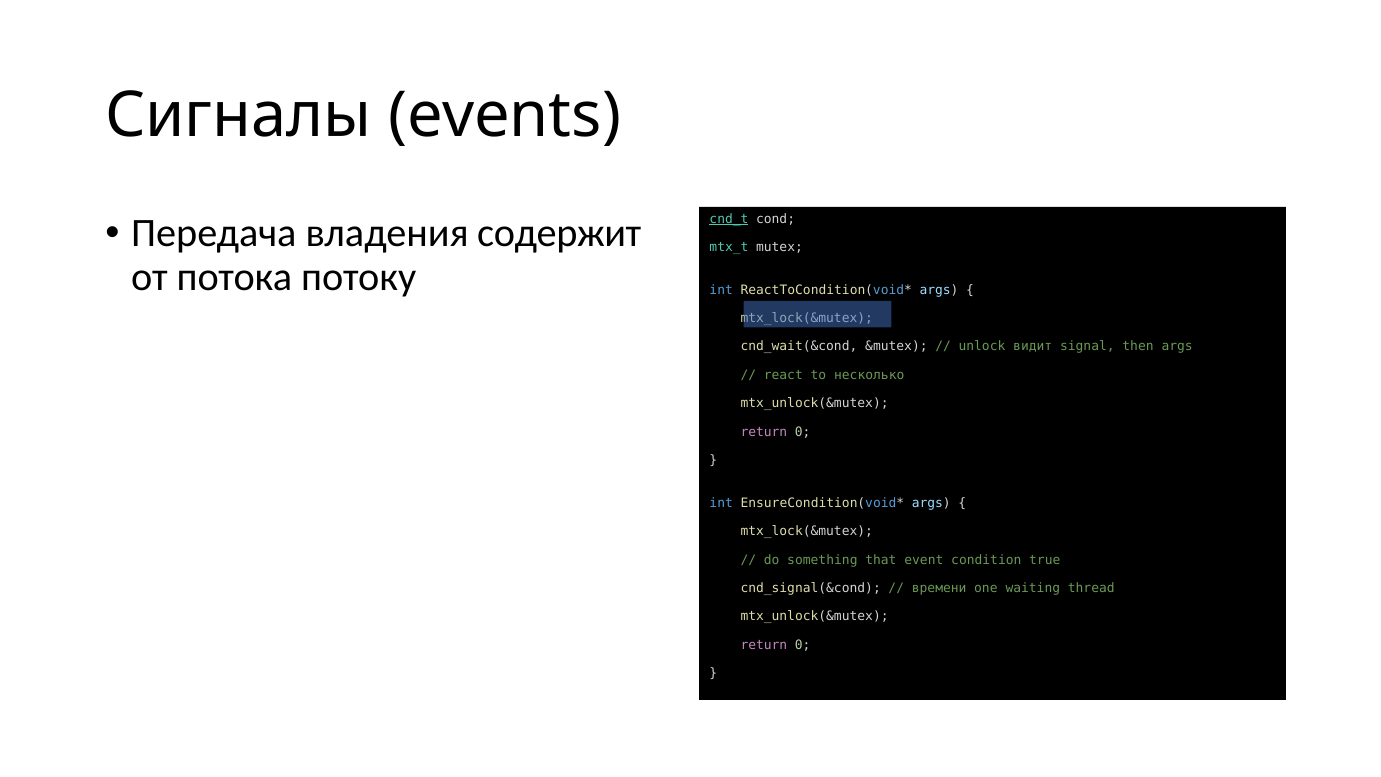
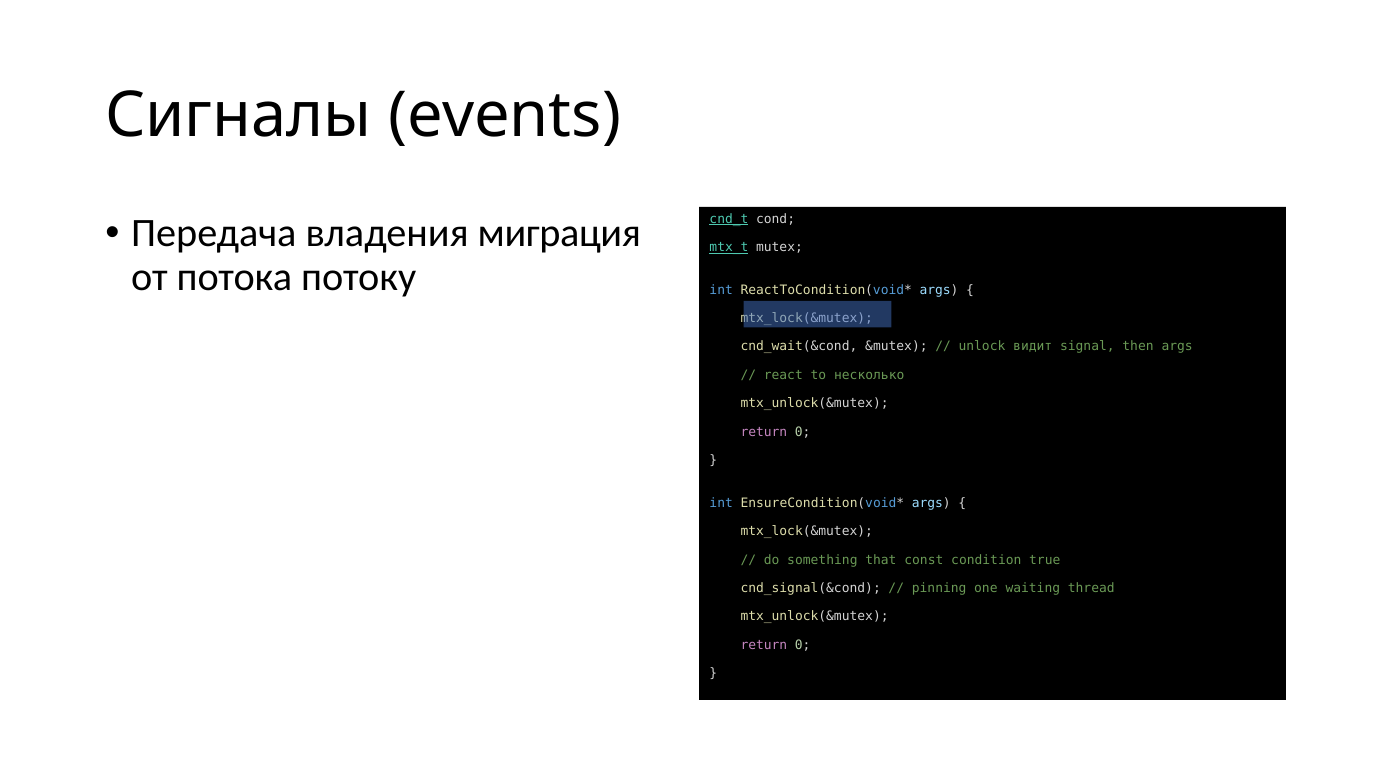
содержит: содержит -> миграция
mtx_t underline: none -> present
event: event -> const
времени: времени -> pinning
